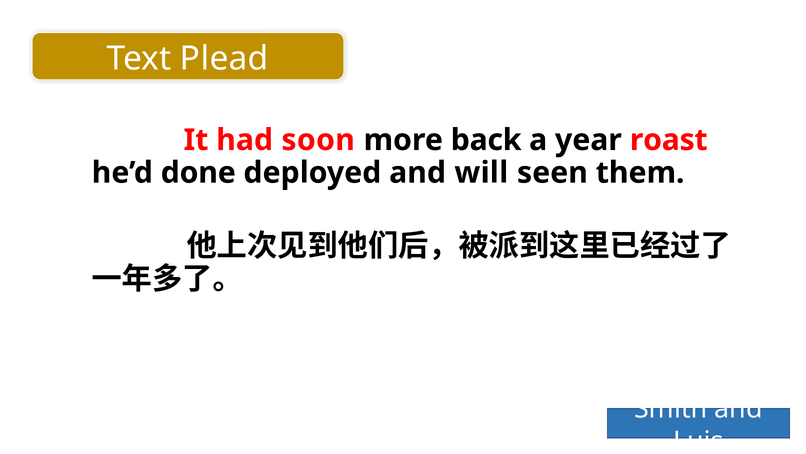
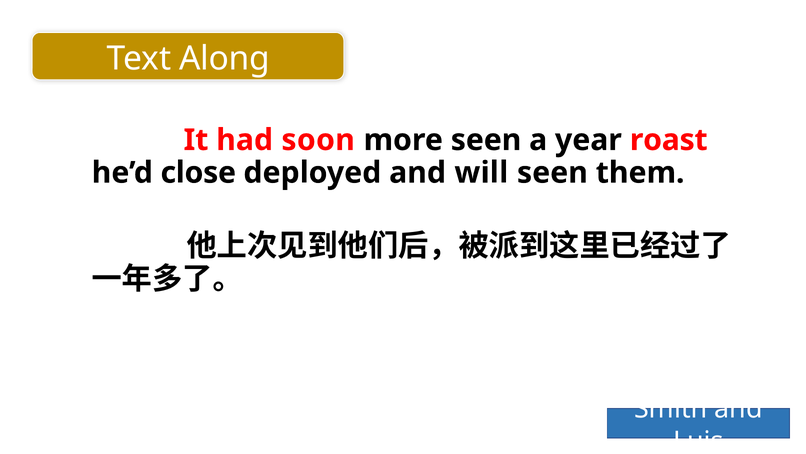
Plead: Plead -> Along
more back: back -> seen
done: done -> close
